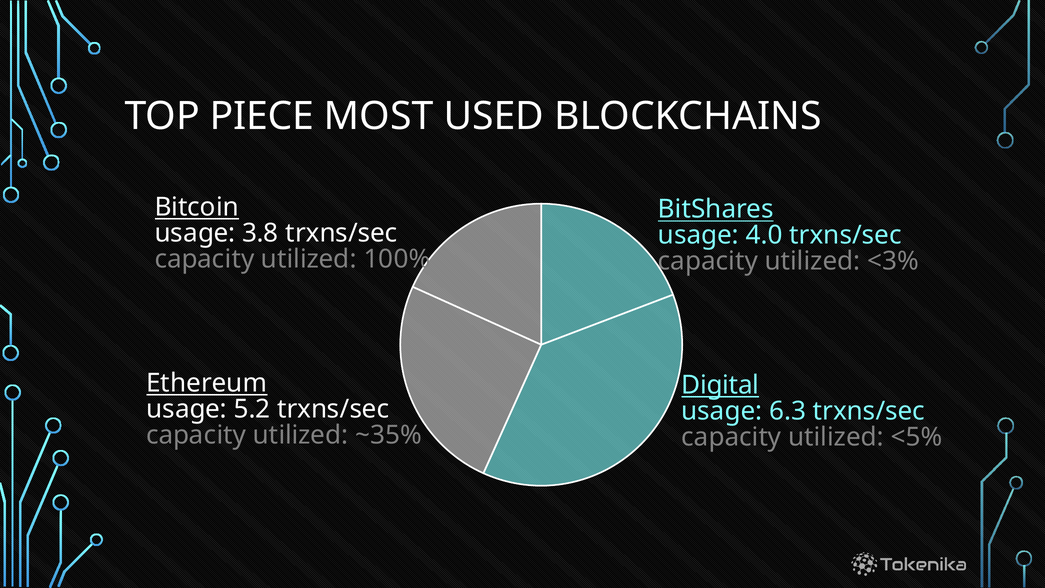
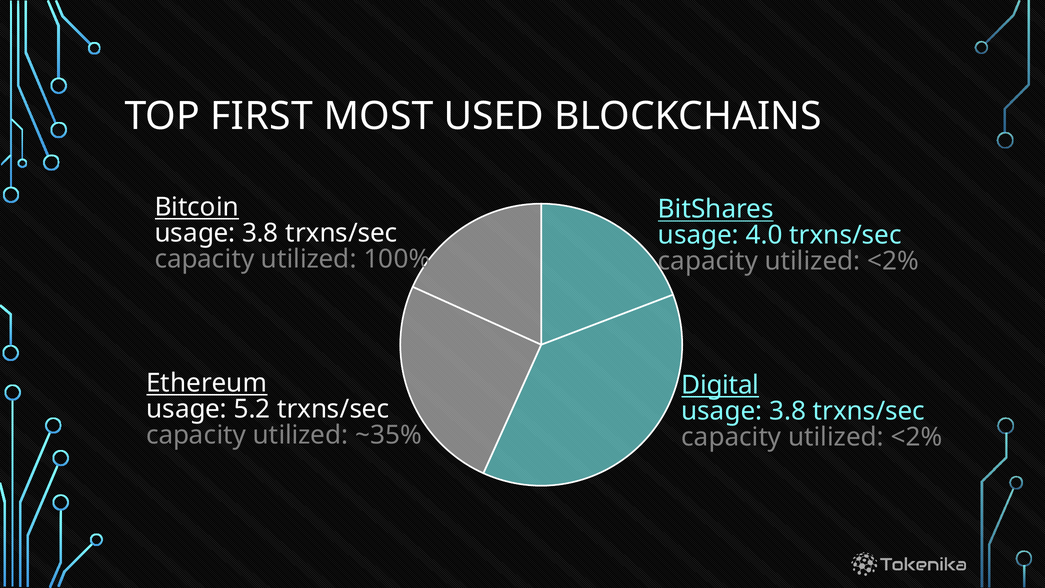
PIECE: PIECE -> FIRST
<3% at (893, 261): <3% -> <2%
6.3 at (788, 411): 6.3 -> 3.8
<5% at (916, 437): <5% -> <2%
